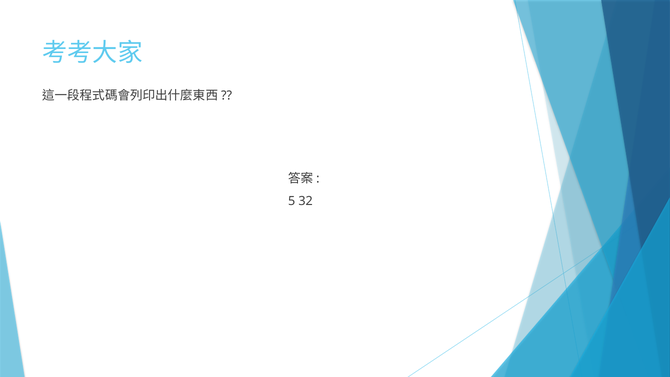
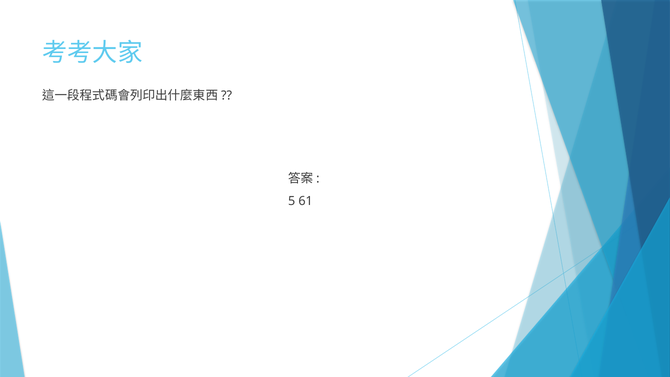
32: 32 -> 61
